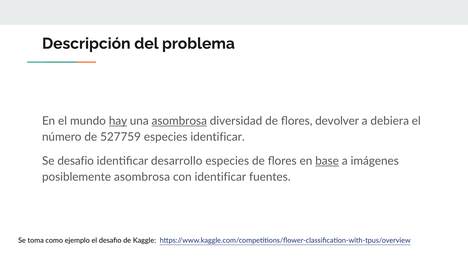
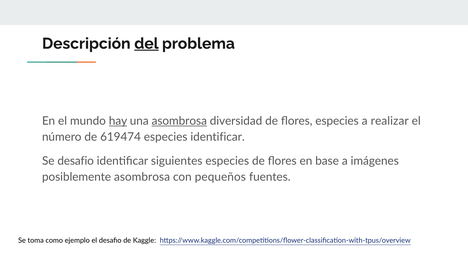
del underline: none -> present
flores devolver: devolver -> especies
debiera: debiera -> realizar
527759: 527759 -> 619474
desarrollo: desarrollo -> siguientes
base underline: present -> none
con identificar: identificar -> pequeños
